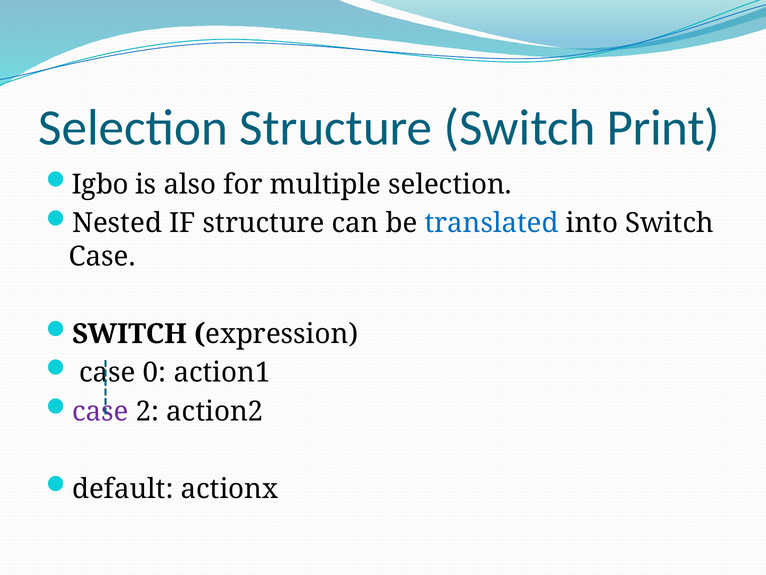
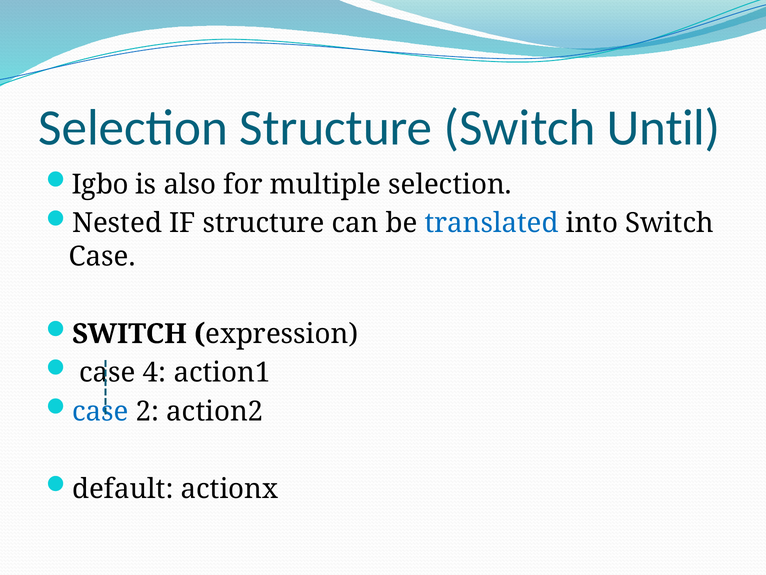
Print: Print -> Until
0: 0 -> 4
case at (100, 411) colour: purple -> blue
